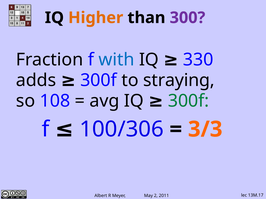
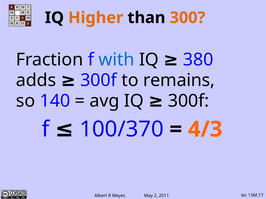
300 colour: purple -> orange
330: 330 -> 380
straying: straying -> remains
108: 108 -> 140
300f at (188, 101) colour: green -> black
100/306: 100/306 -> 100/370
3/3: 3/3 -> 4/3
